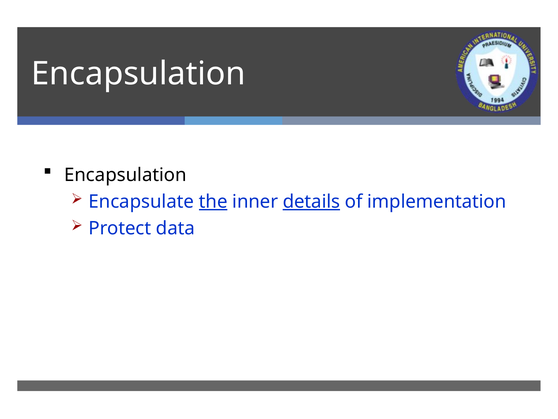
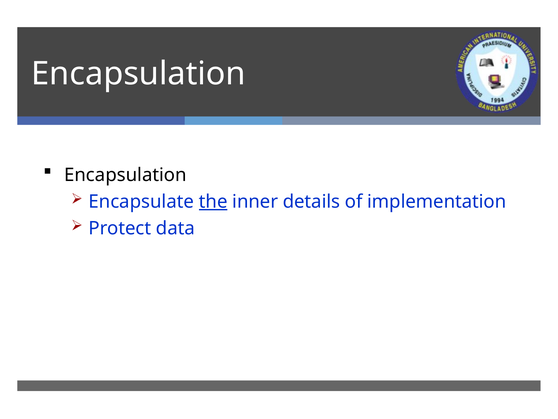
details underline: present -> none
